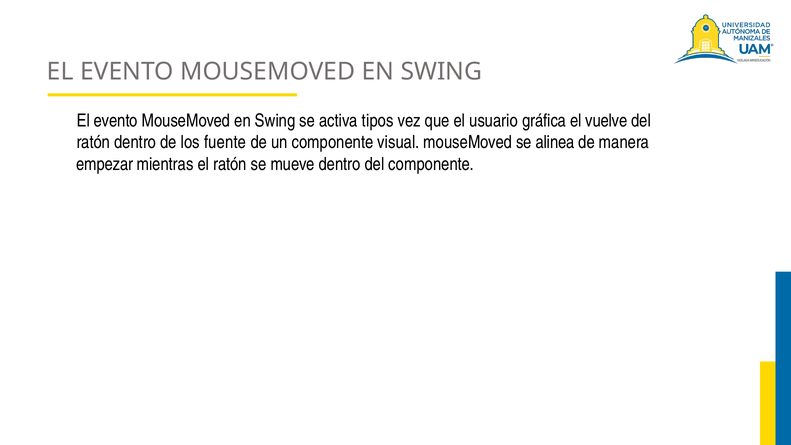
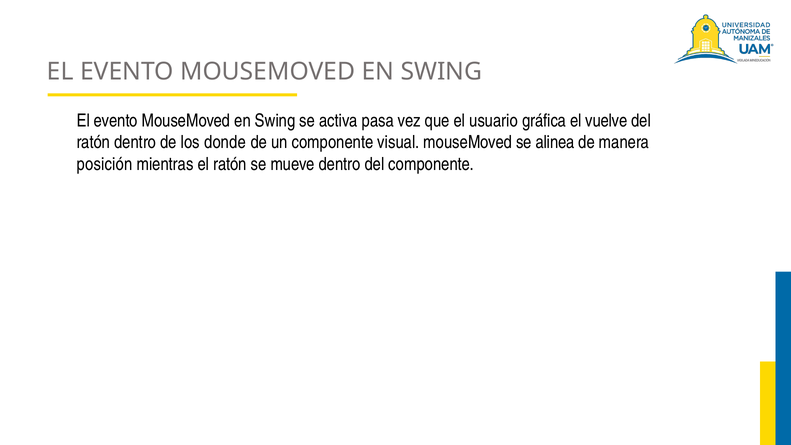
tipos: tipos -> pasa
fuente: fuente -> donde
empezar: empezar -> posición
